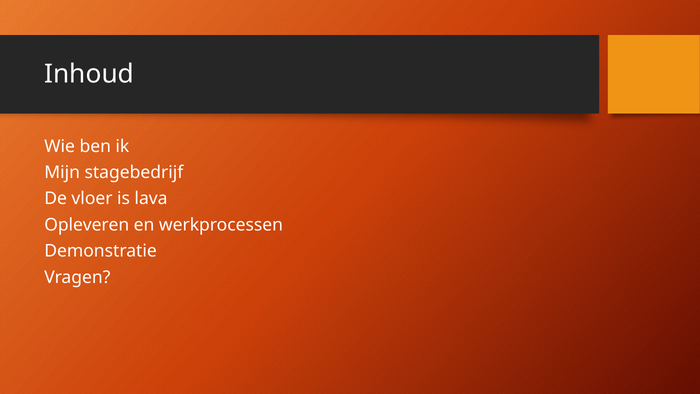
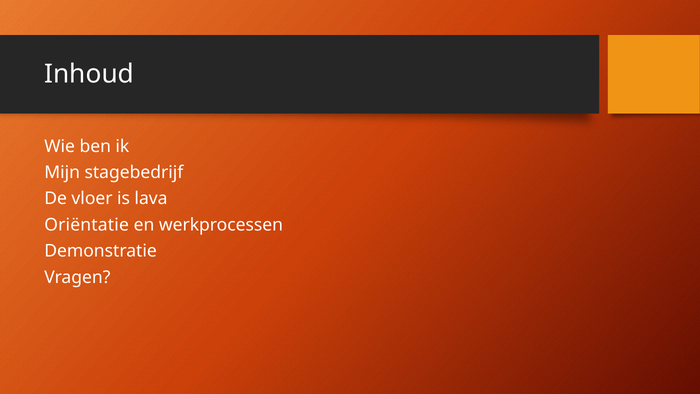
Opleveren: Opleveren -> Oriëntatie
